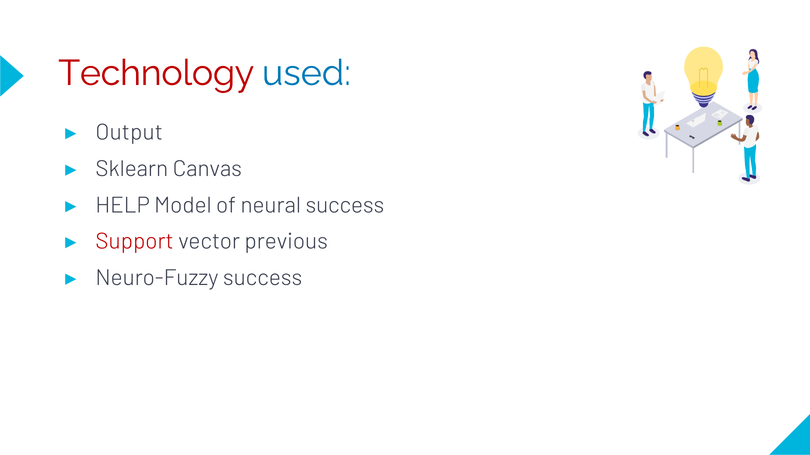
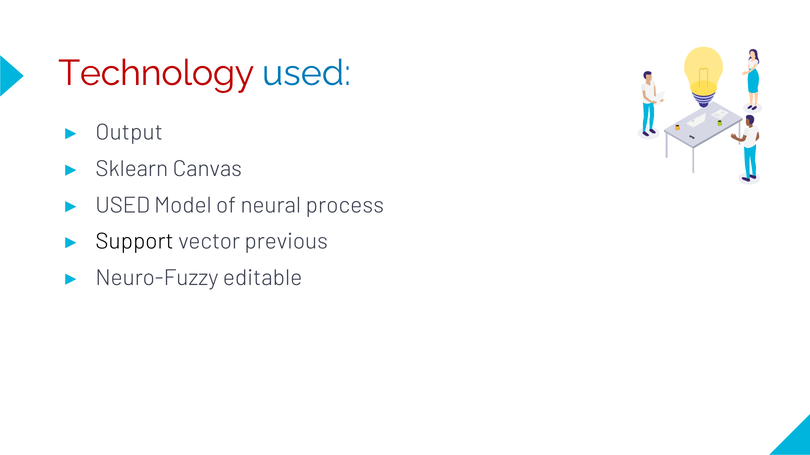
HELP at (123, 205): HELP -> USED
neural success: success -> process
Support colour: red -> black
Neuro-Fuzzy success: success -> editable
